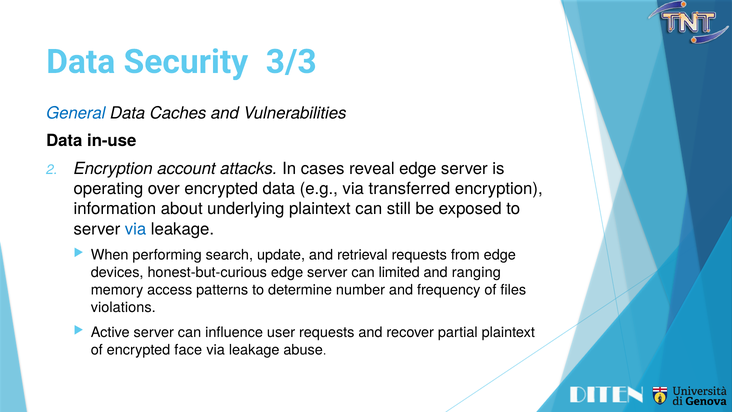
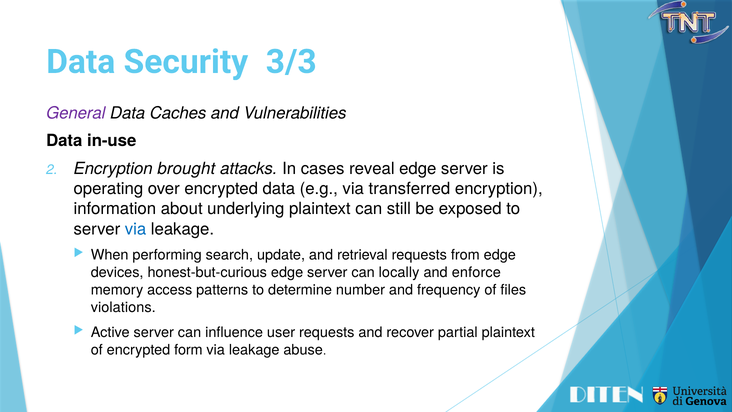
General colour: blue -> purple
account: account -> brought
limited: limited -> locally
ranging: ranging -> enforce
face: face -> form
